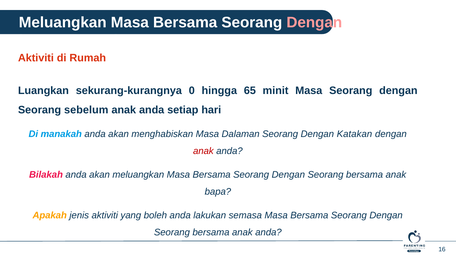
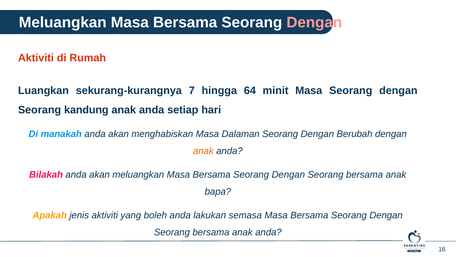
0: 0 -> 7
65: 65 -> 64
sebelum: sebelum -> kandung
Katakan: Katakan -> Berubah
anak at (203, 151) colour: red -> orange
